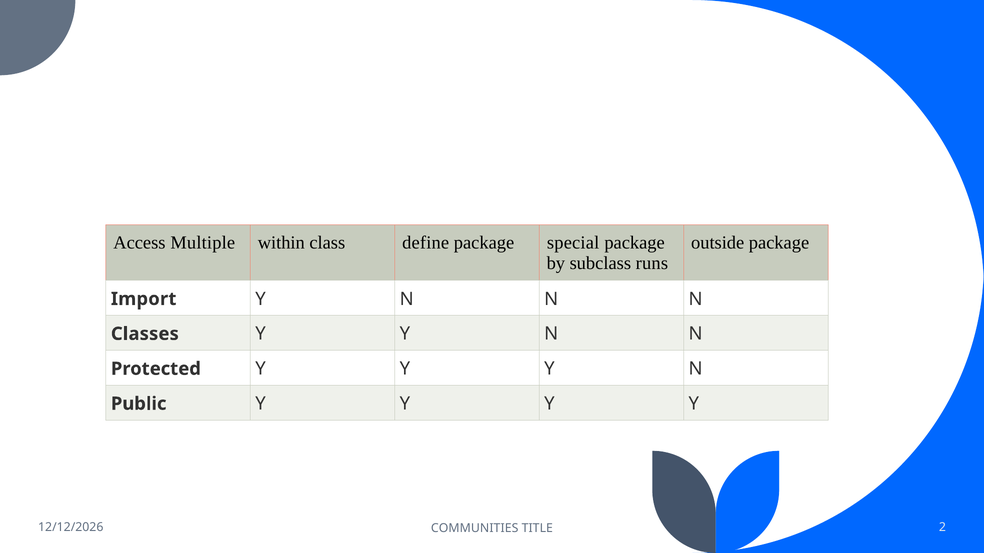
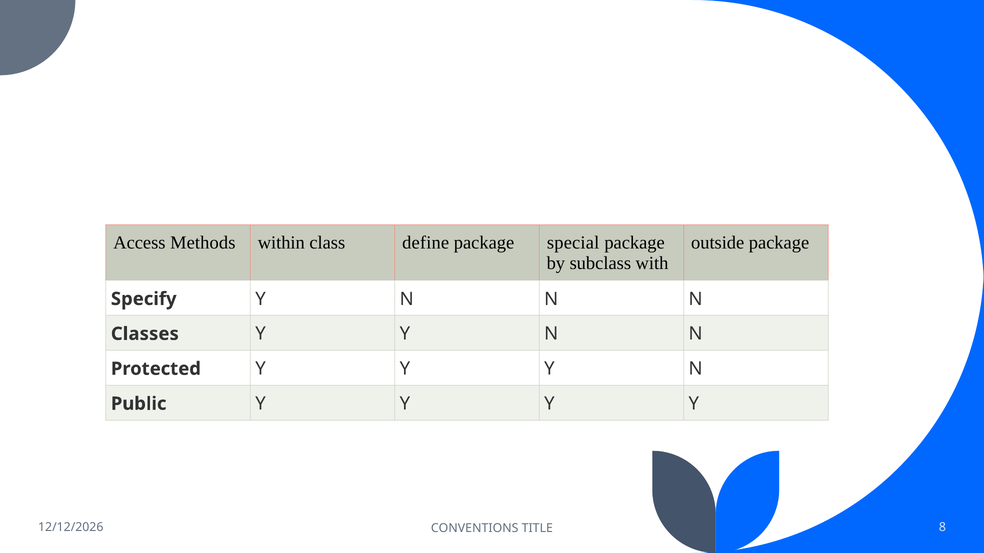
Multiple: Multiple -> Methods
runs: runs -> with
Import: Import -> Specify
COMMUNITIES: COMMUNITIES -> CONVENTIONS
2: 2 -> 8
